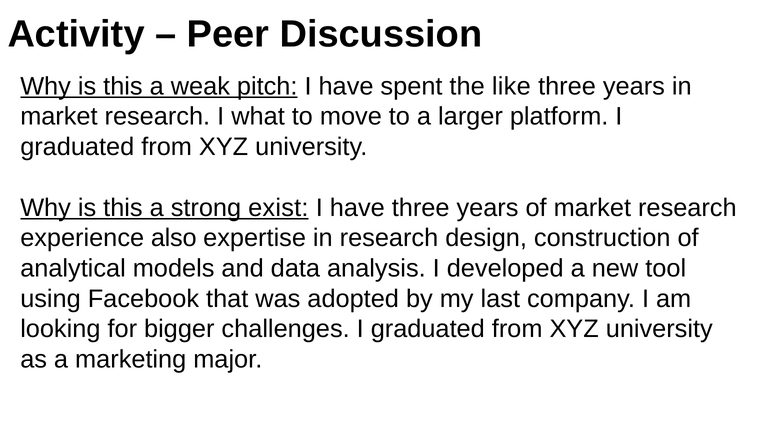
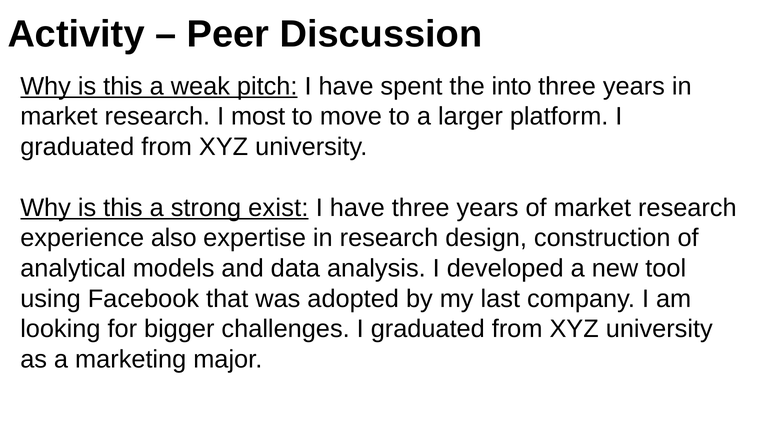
like: like -> into
what: what -> most
